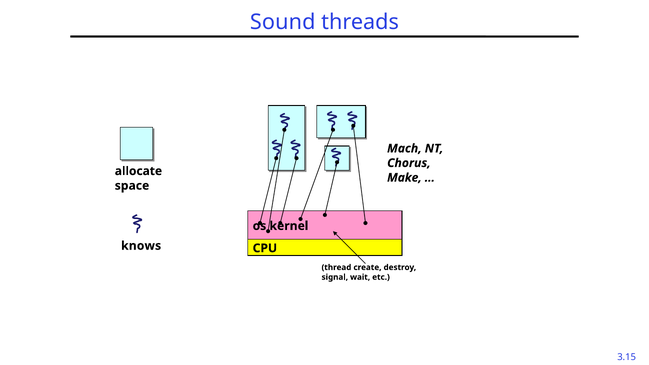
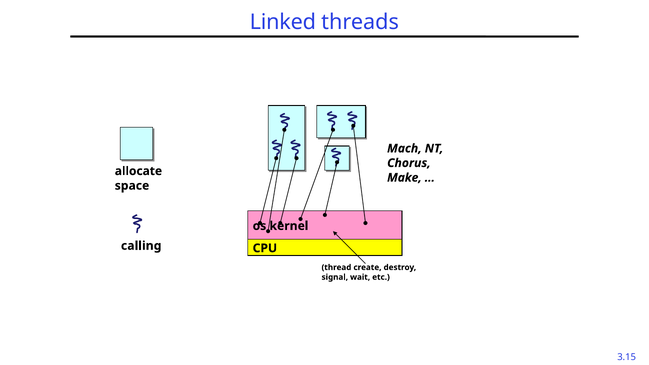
Sound: Sound -> Linked
knows: knows -> calling
